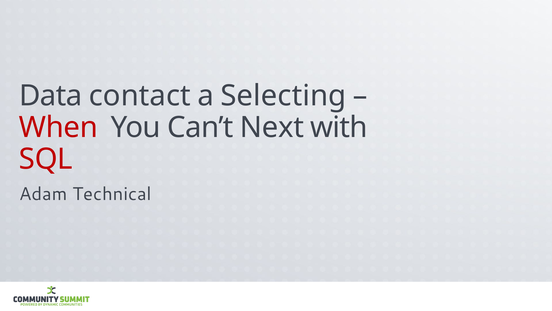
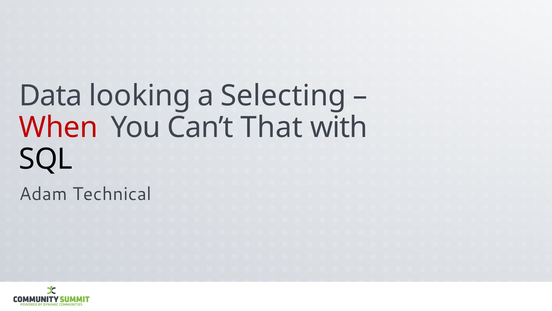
contact: contact -> looking
Next: Next -> That
SQL colour: red -> black
